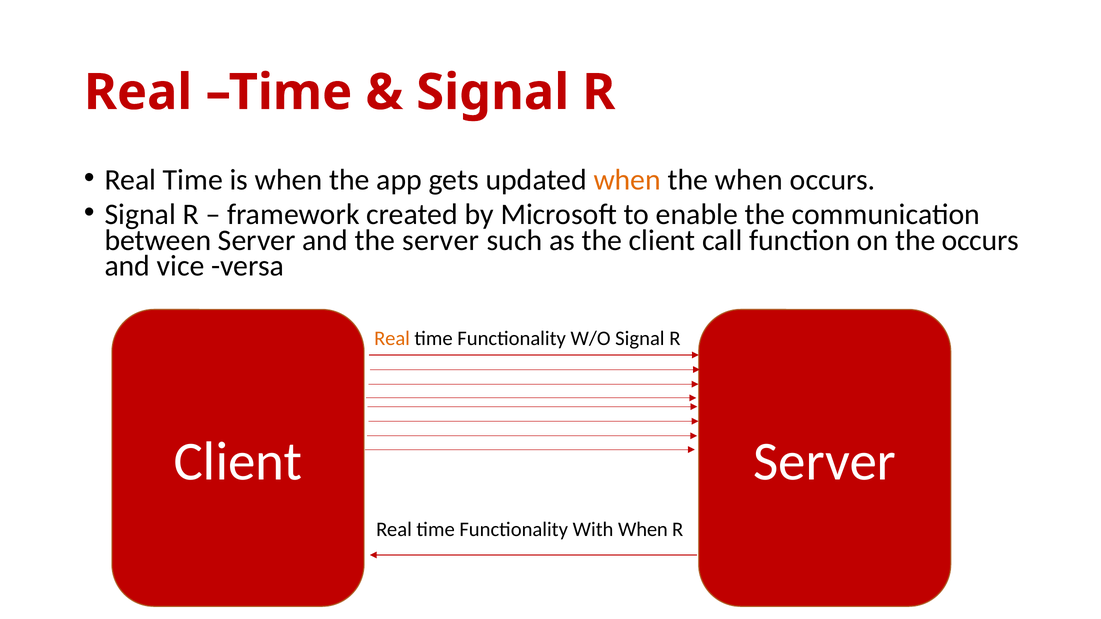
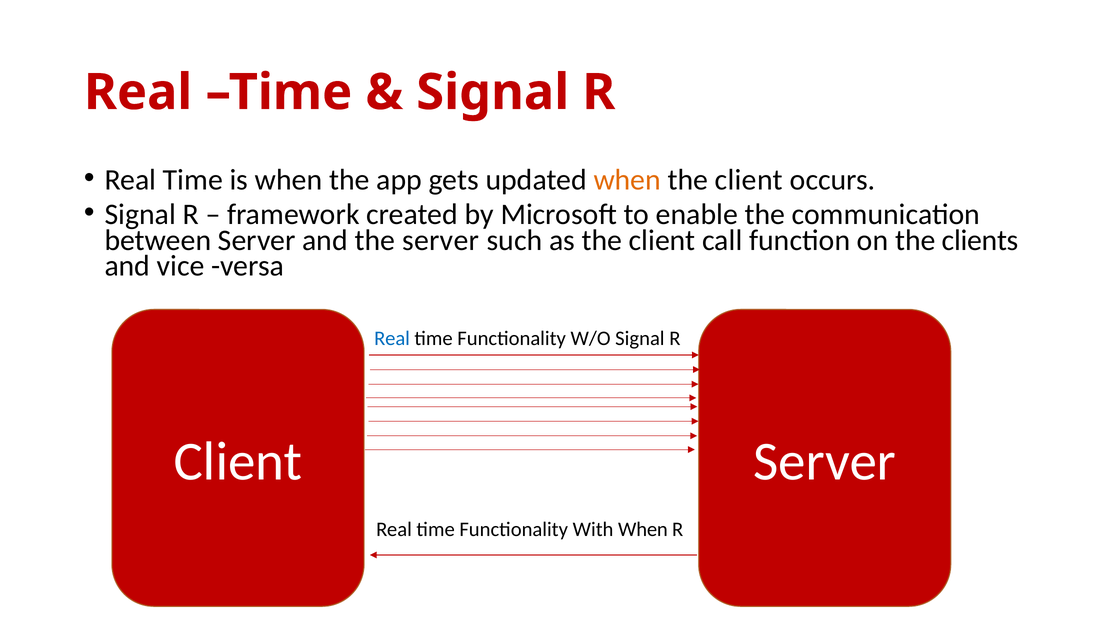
when at (749, 180): when -> client
the occurs: occurs -> clients
Real at (392, 339) colour: orange -> blue
